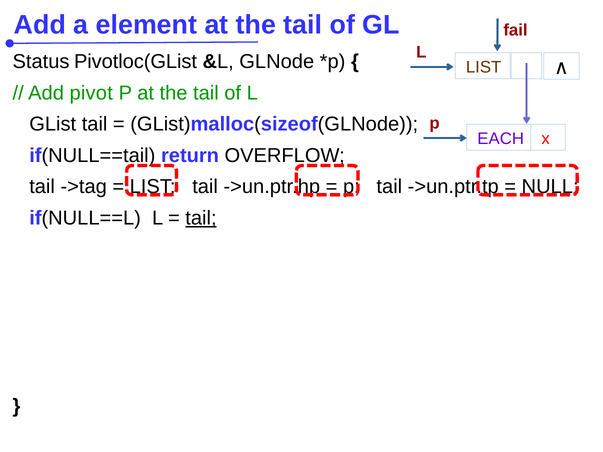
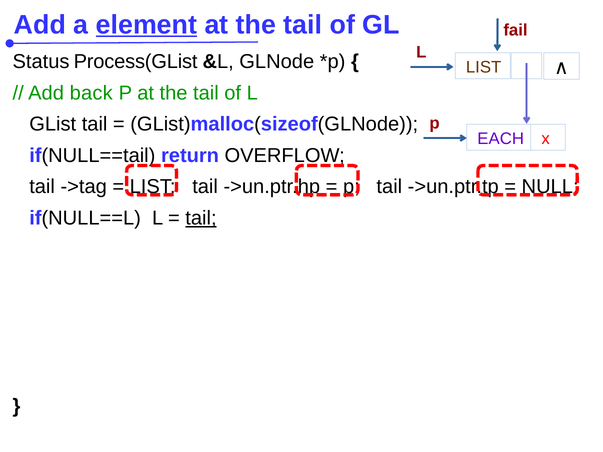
element underline: none -> present
Pivotloc(GList: Pivotloc(GList -> Process(GList
pivot: pivot -> back
